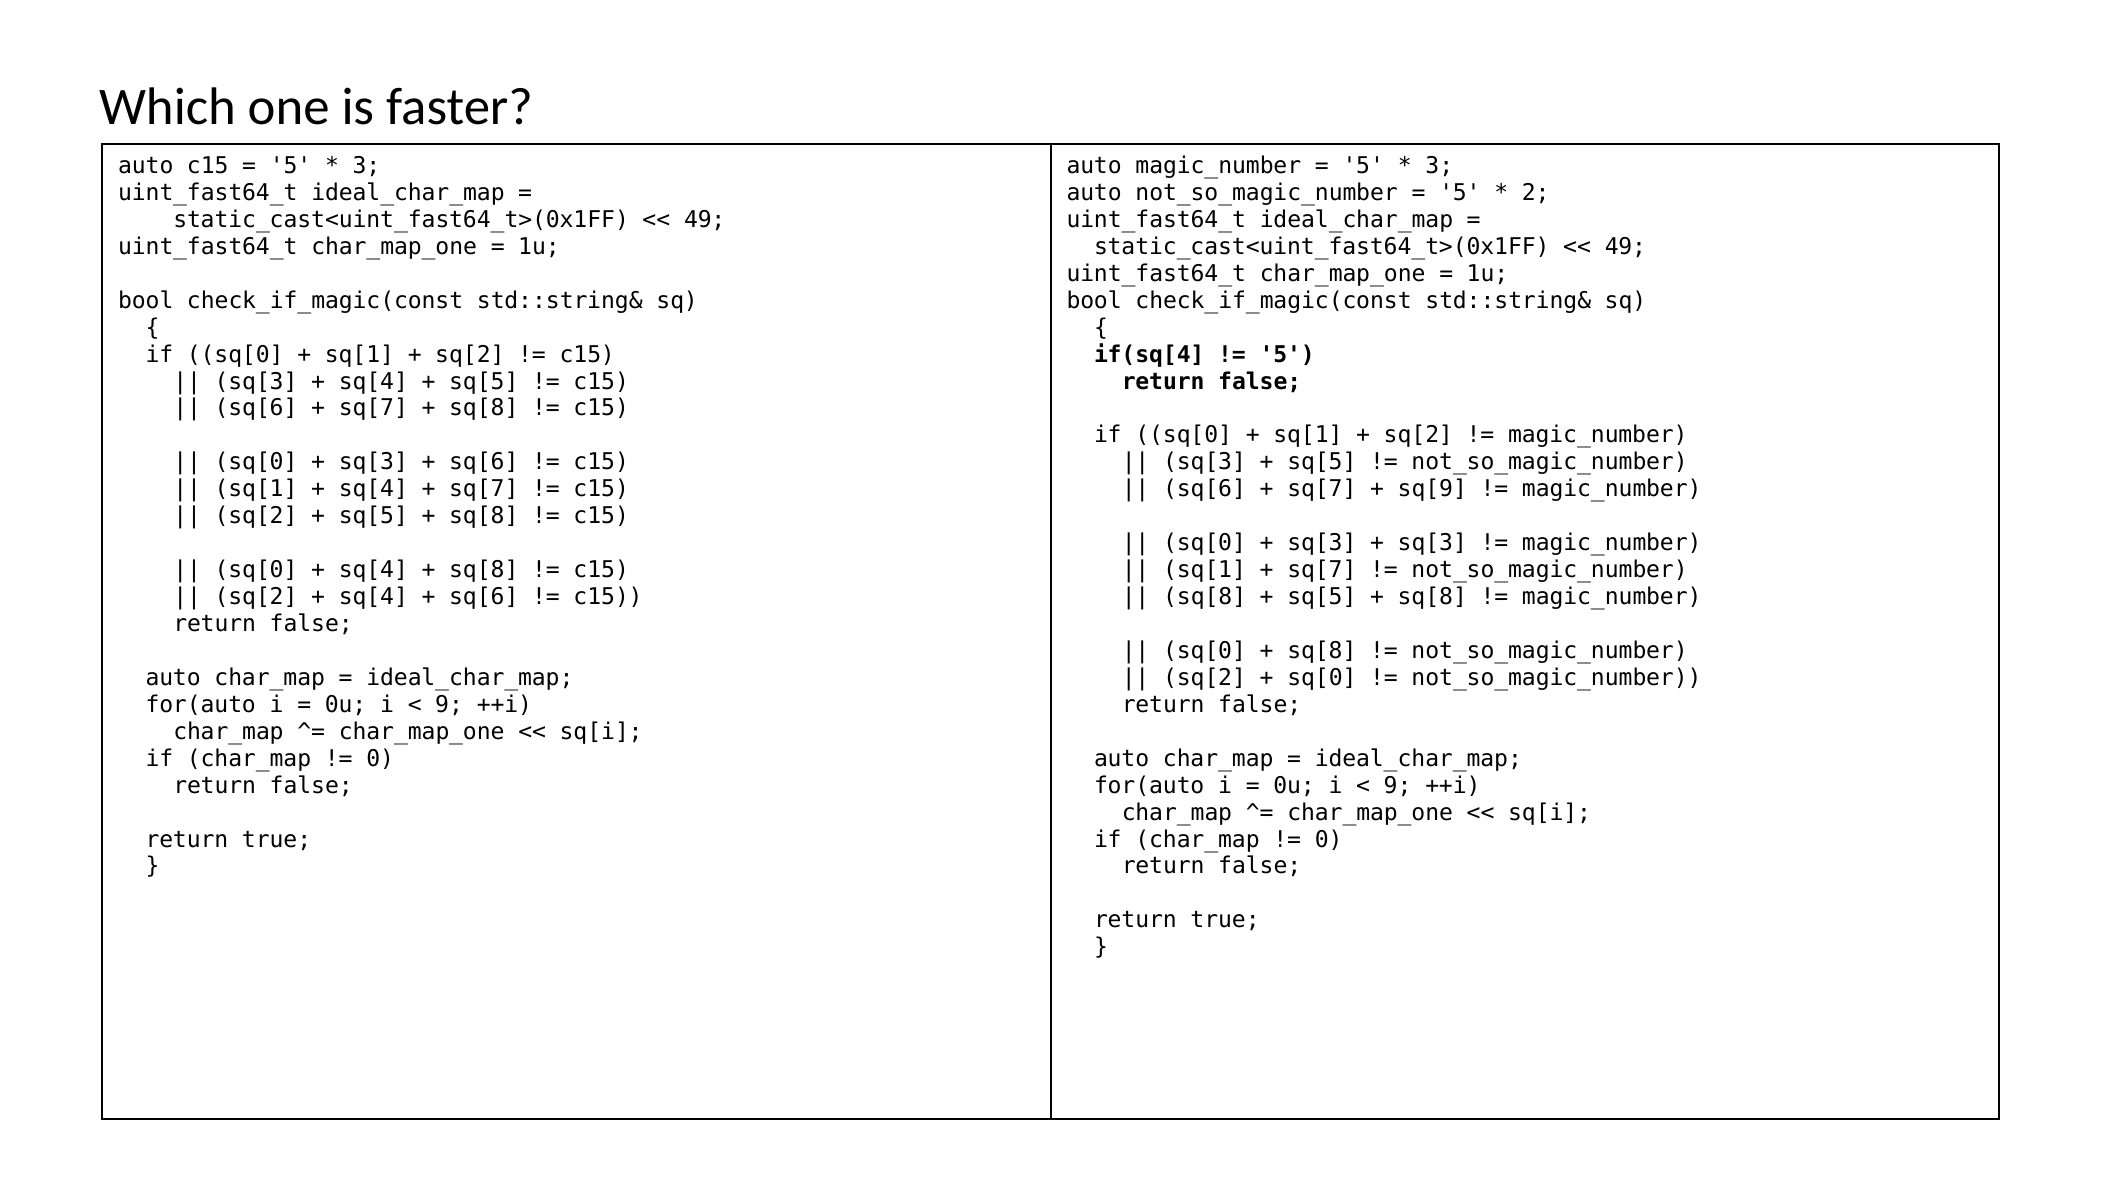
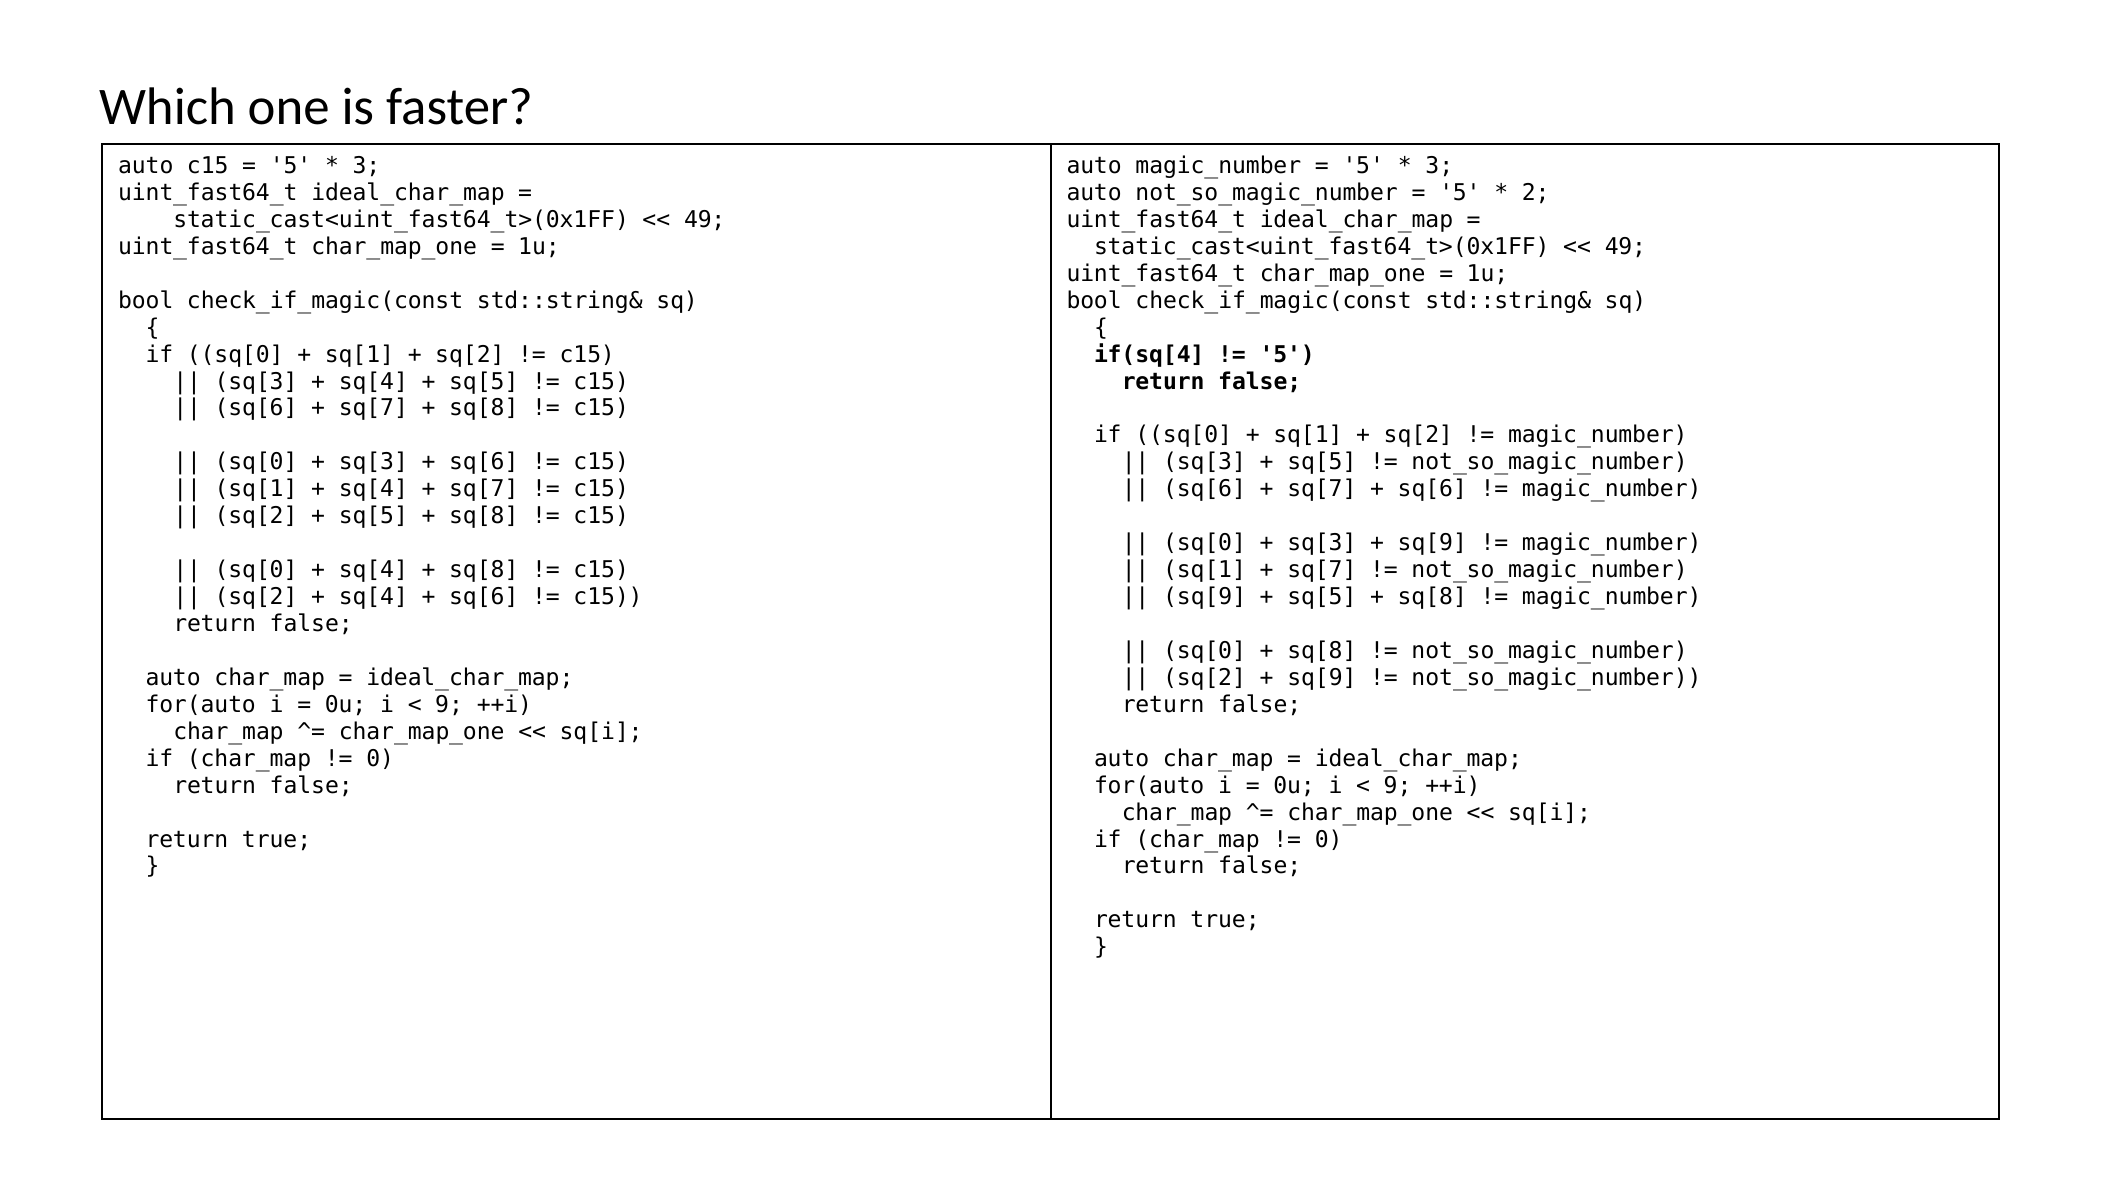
sq[9 at (1432, 489): sq[9 -> sq[6
sq[3 at (1432, 543): sq[3 -> sq[9
sq[8 at (1205, 597): sq[8 -> sq[9
sq[0 at (1322, 678): sq[0 -> sq[9
